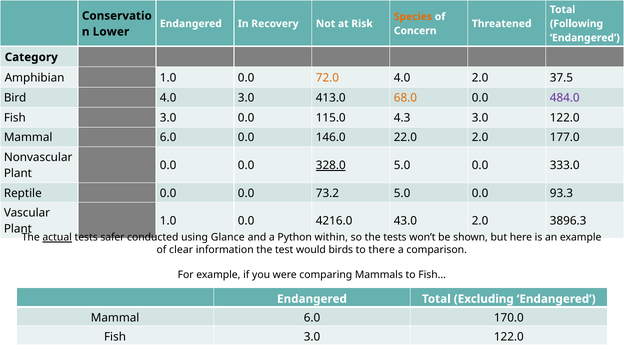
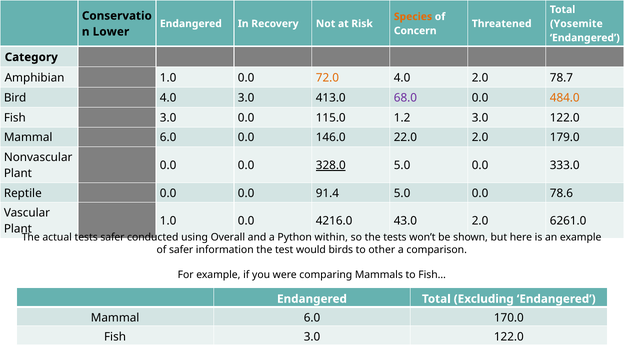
Following: Following -> Yosemite
37.5: 37.5 -> 78.7
68.0 colour: orange -> purple
484.0 colour: purple -> orange
4.3: 4.3 -> 1.2
177.0: 177.0 -> 179.0
73.2: 73.2 -> 91.4
93.3: 93.3 -> 78.6
3896.3: 3896.3 -> 6261.0
actual underline: present -> none
Glance: Glance -> Overall
of clear: clear -> safer
there: there -> other
